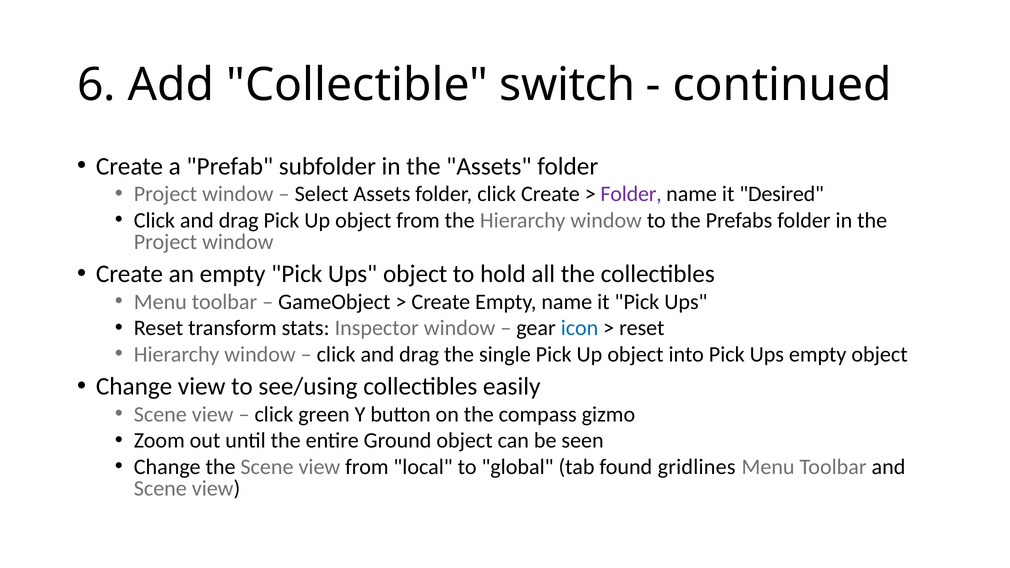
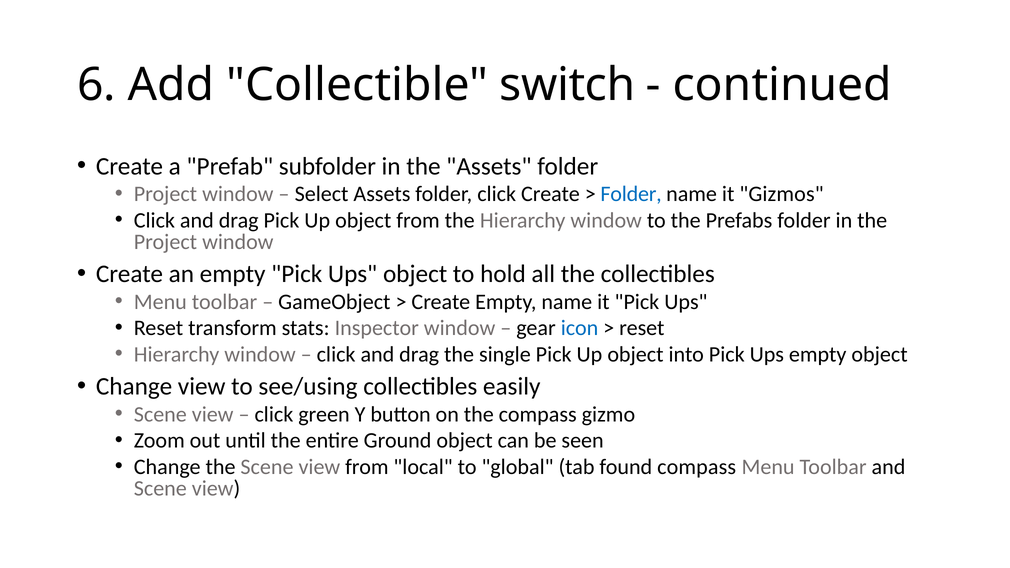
Folder at (631, 194) colour: purple -> blue
Desired: Desired -> Gizmos
found gridlines: gridlines -> compass
